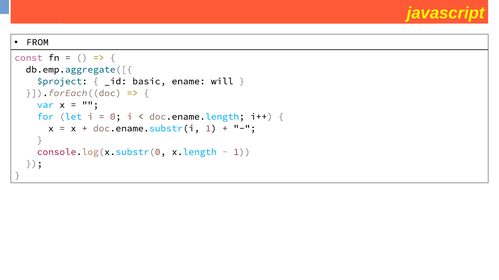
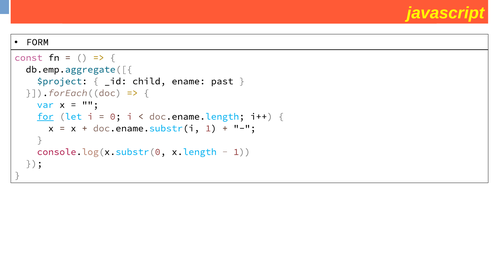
FROM: FROM -> FORM
basic: basic -> child
will: will -> past
for underline: none -> present
